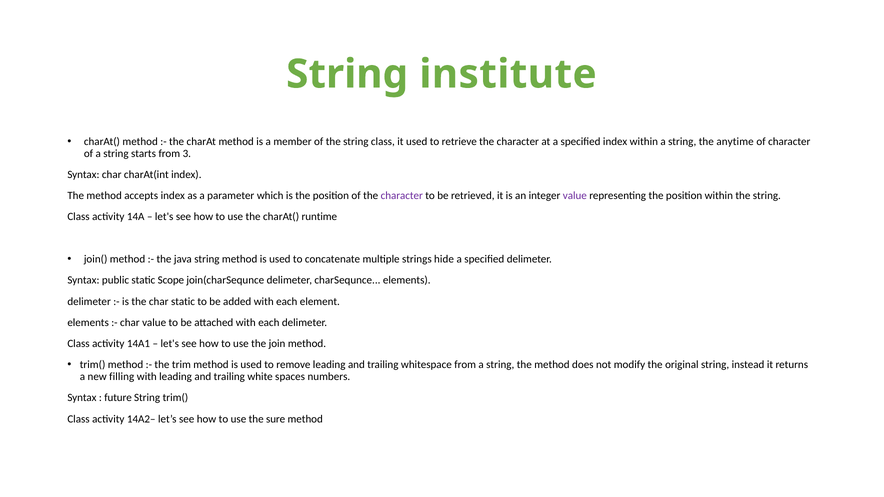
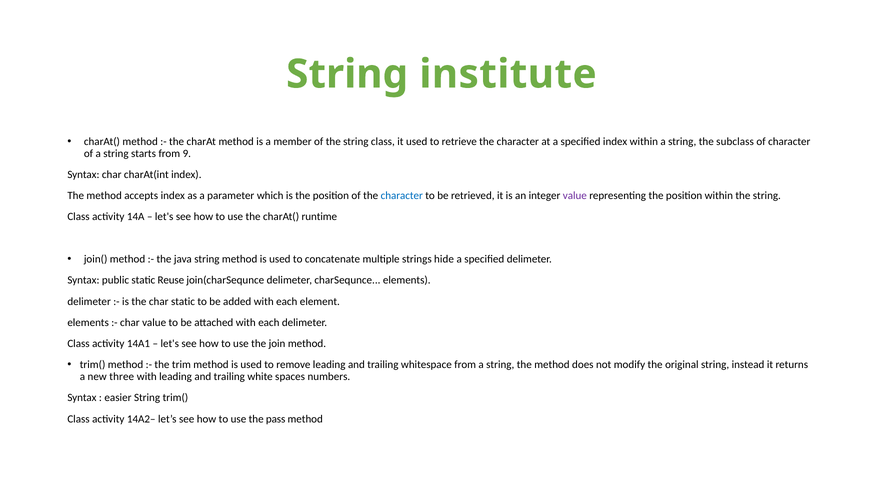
anytime: anytime -> subclass
3: 3 -> 9
character at (402, 196) colour: purple -> blue
Scope: Scope -> Reuse
filling: filling -> three
future: future -> easier
sure: sure -> pass
